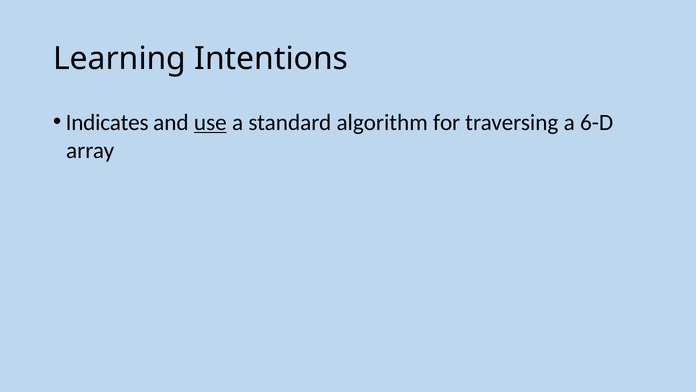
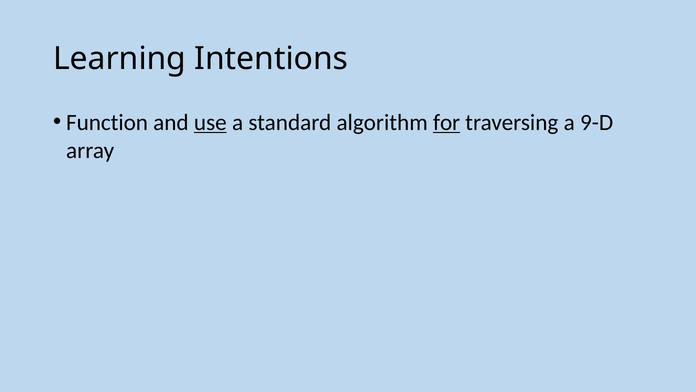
Indicates: Indicates -> Function
for underline: none -> present
6-D: 6-D -> 9-D
